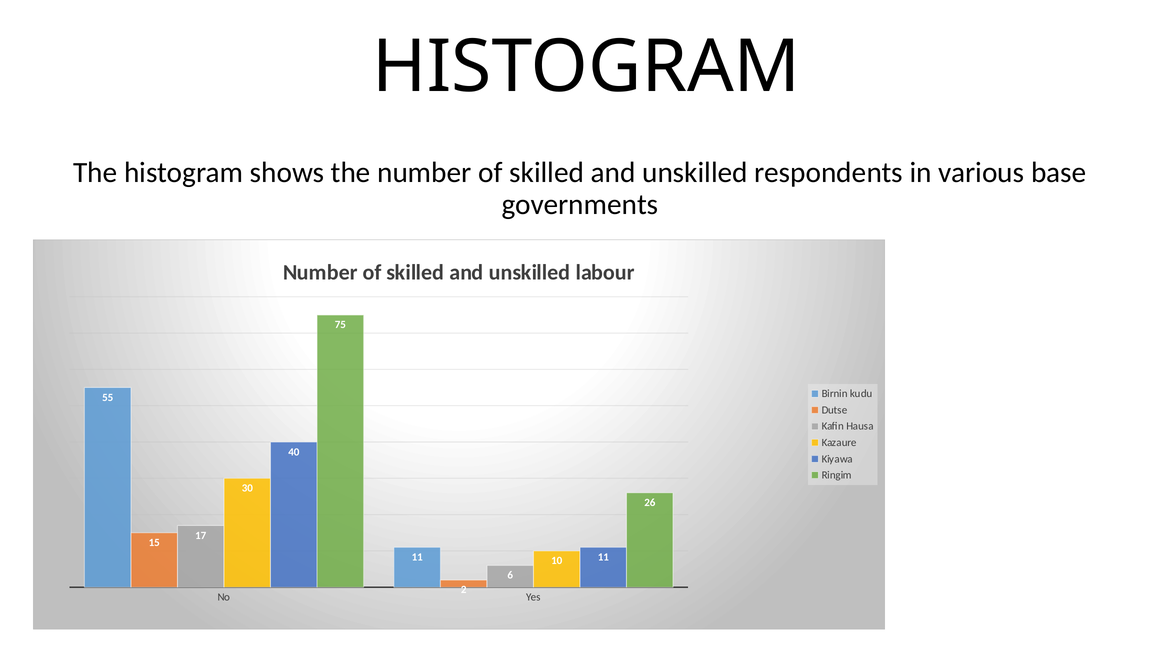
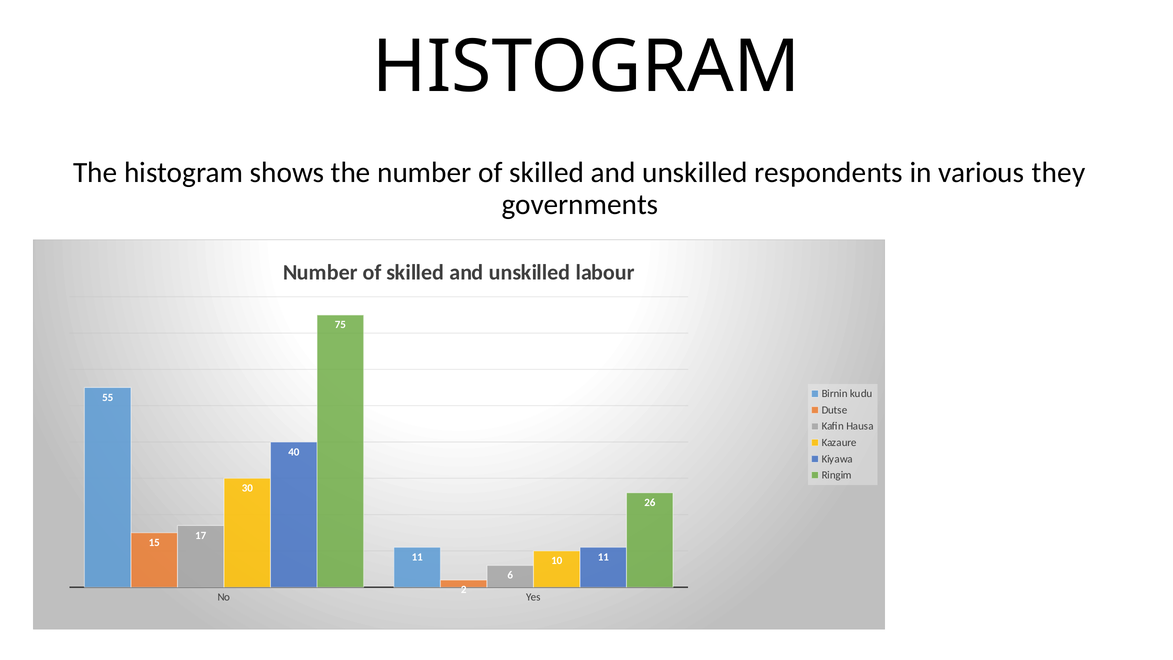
base: base -> they
